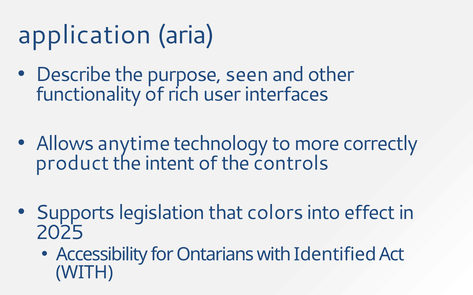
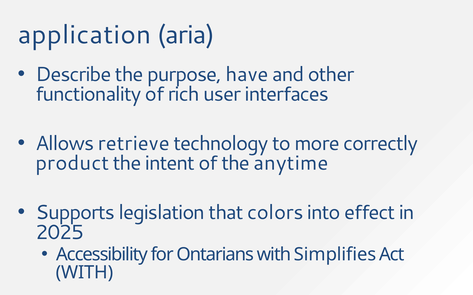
seen: seen -> have
anytime: anytime -> retrieve
controls: controls -> anytime
Identified: Identified -> Simplifies
